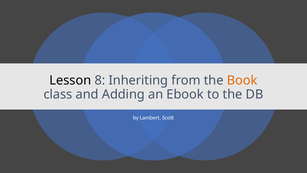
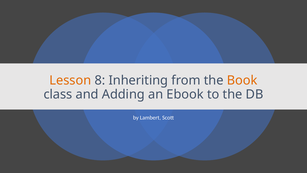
Lesson colour: black -> orange
